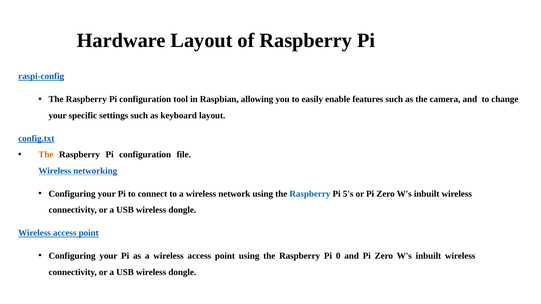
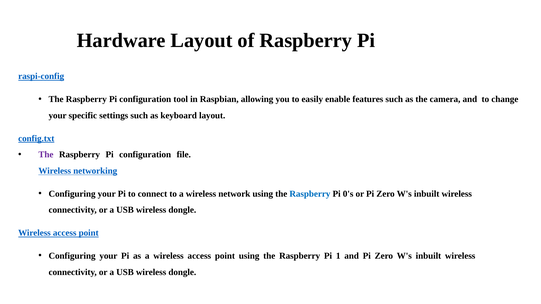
The at (46, 155) colour: orange -> purple
5's: 5's -> 0's
0: 0 -> 1
